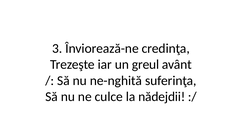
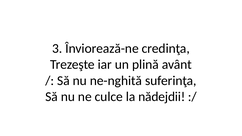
greul: greul -> plină
